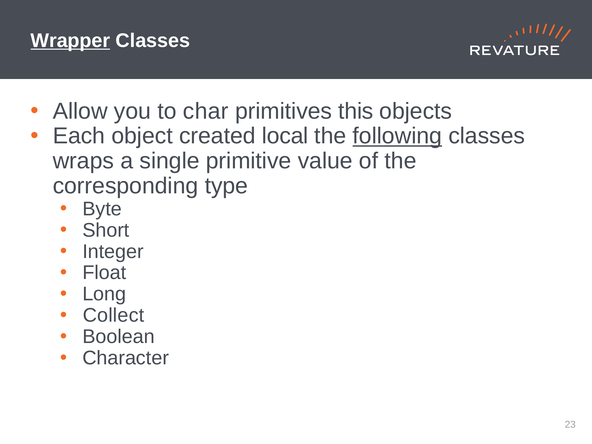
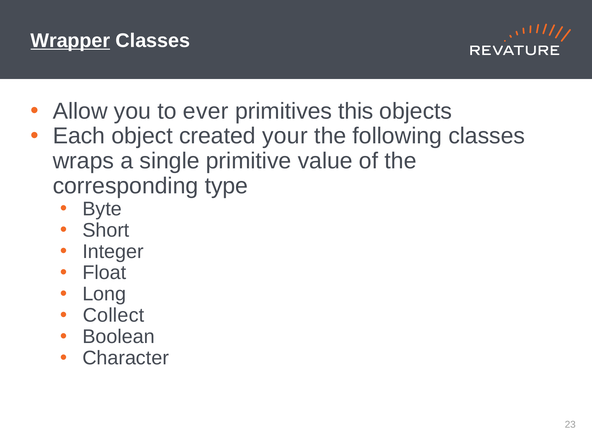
char: char -> ever
local: local -> your
following underline: present -> none
